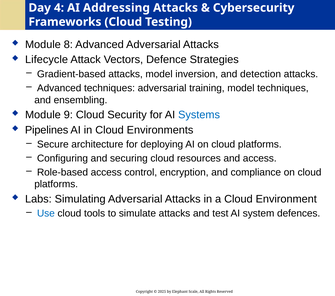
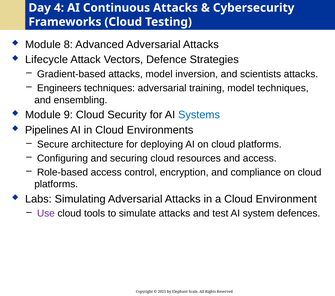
Addressing: Addressing -> Continuous
detection: detection -> scientists
Advanced at (59, 88): Advanced -> Engineers
Use colour: blue -> purple
